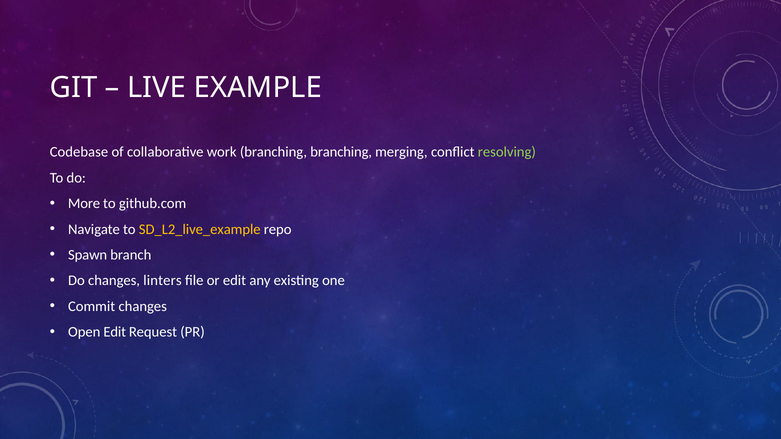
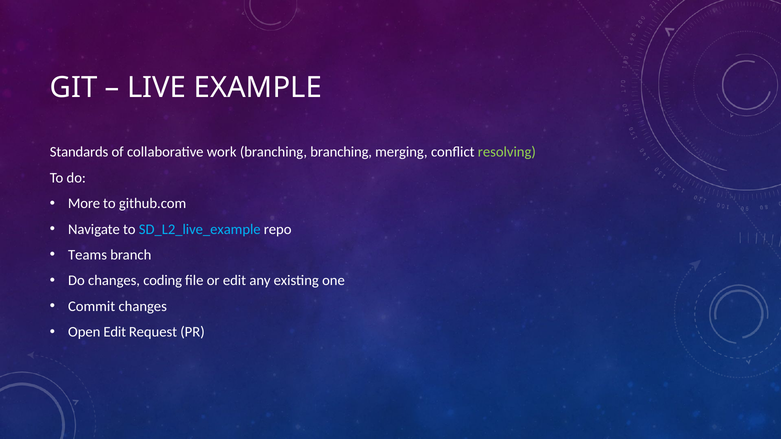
Codebase: Codebase -> Standards
SD_L2_live_example colour: yellow -> light blue
Spawn: Spawn -> Teams
linters: linters -> coding
